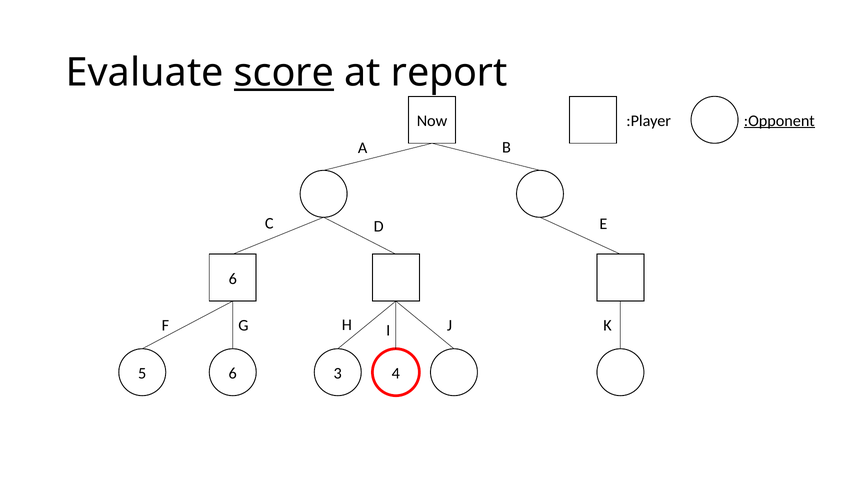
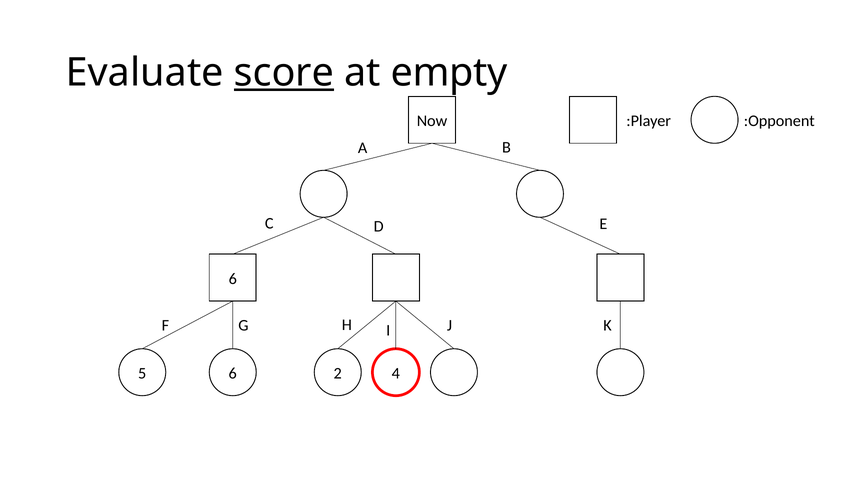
report: report -> empty
:Opponent underline: present -> none
3: 3 -> 2
